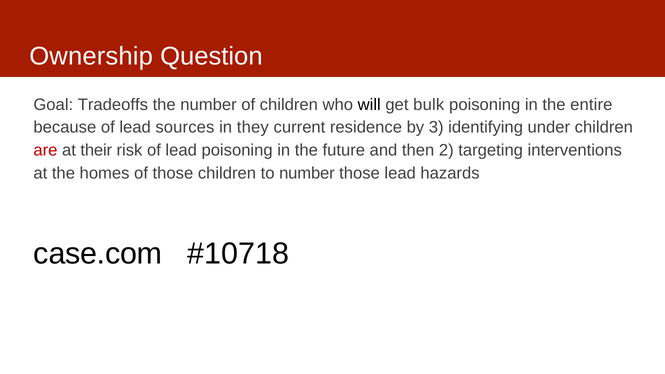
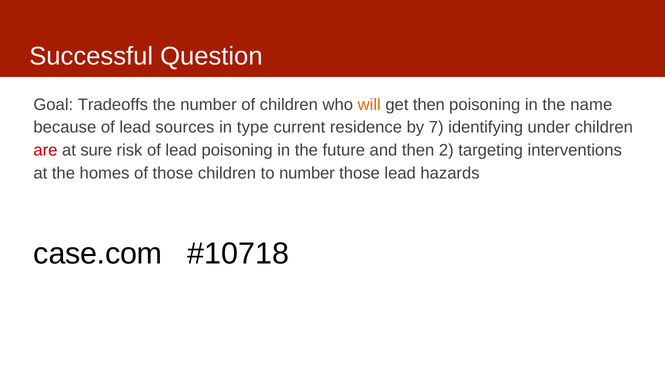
Ownership: Ownership -> Successful
will colour: black -> orange
get bulk: bulk -> then
entire: entire -> name
they: they -> type
3: 3 -> 7
their: their -> sure
